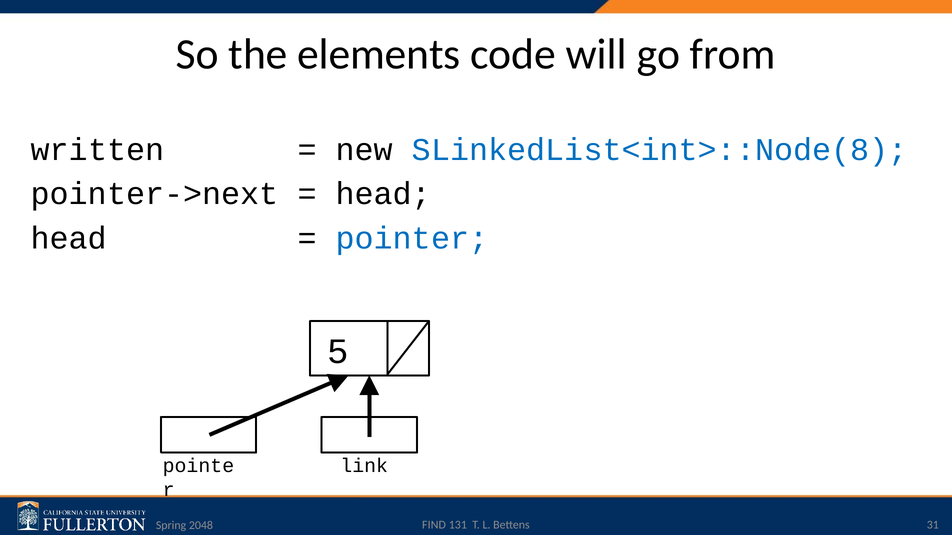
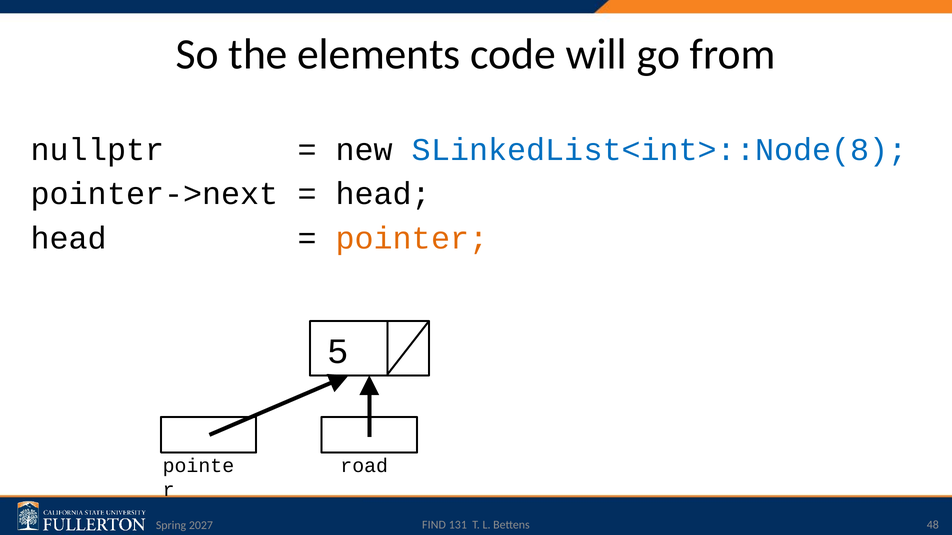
written: written -> nullptr
pointer colour: blue -> orange
link: link -> road
31: 31 -> 48
2048: 2048 -> 2027
